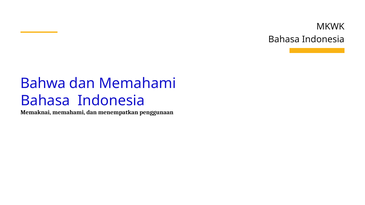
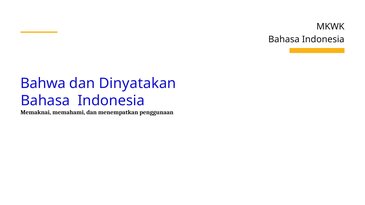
dan Memahami: Memahami -> Dinyatakan
